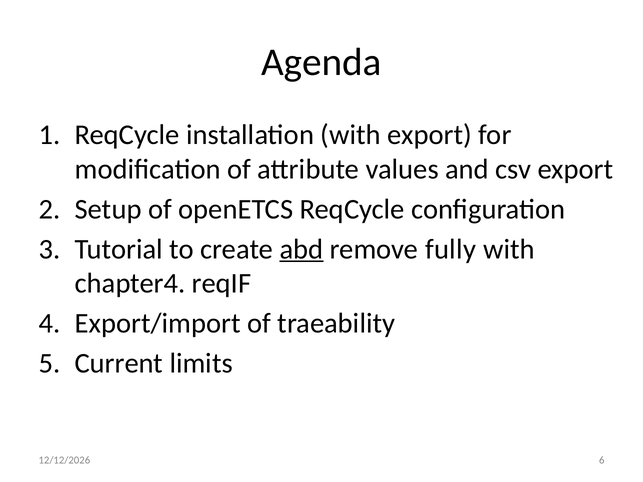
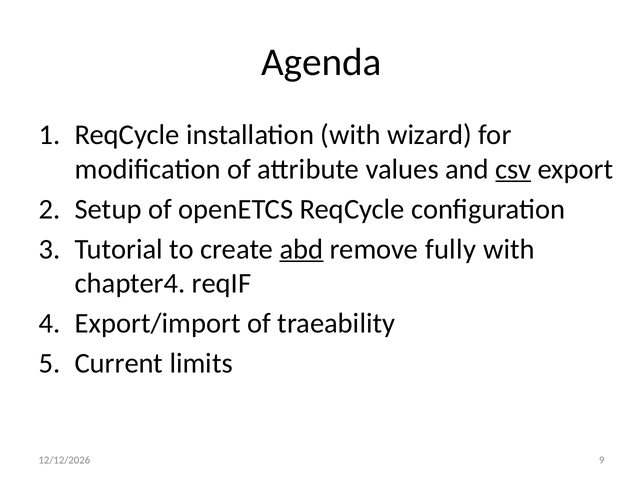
with export: export -> wizard
csv underline: none -> present
6: 6 -> 9
